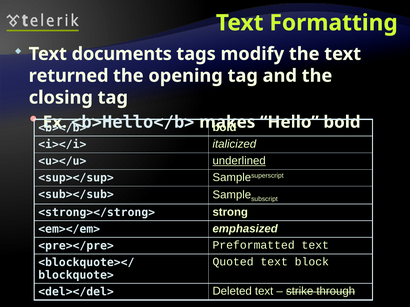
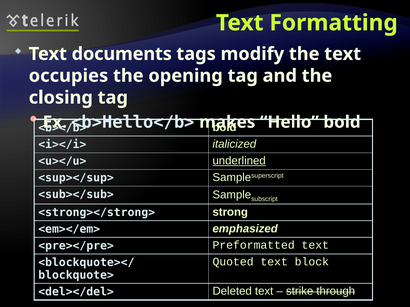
returned: returned -> occupies
